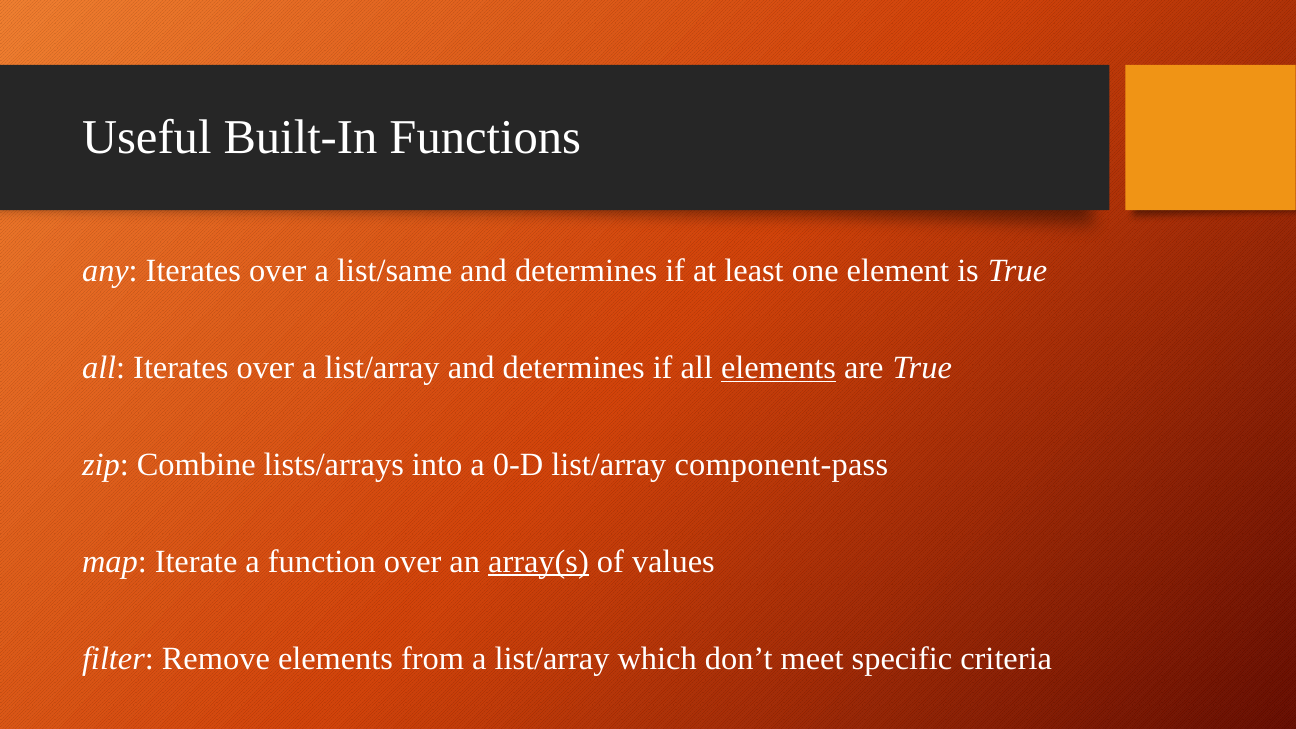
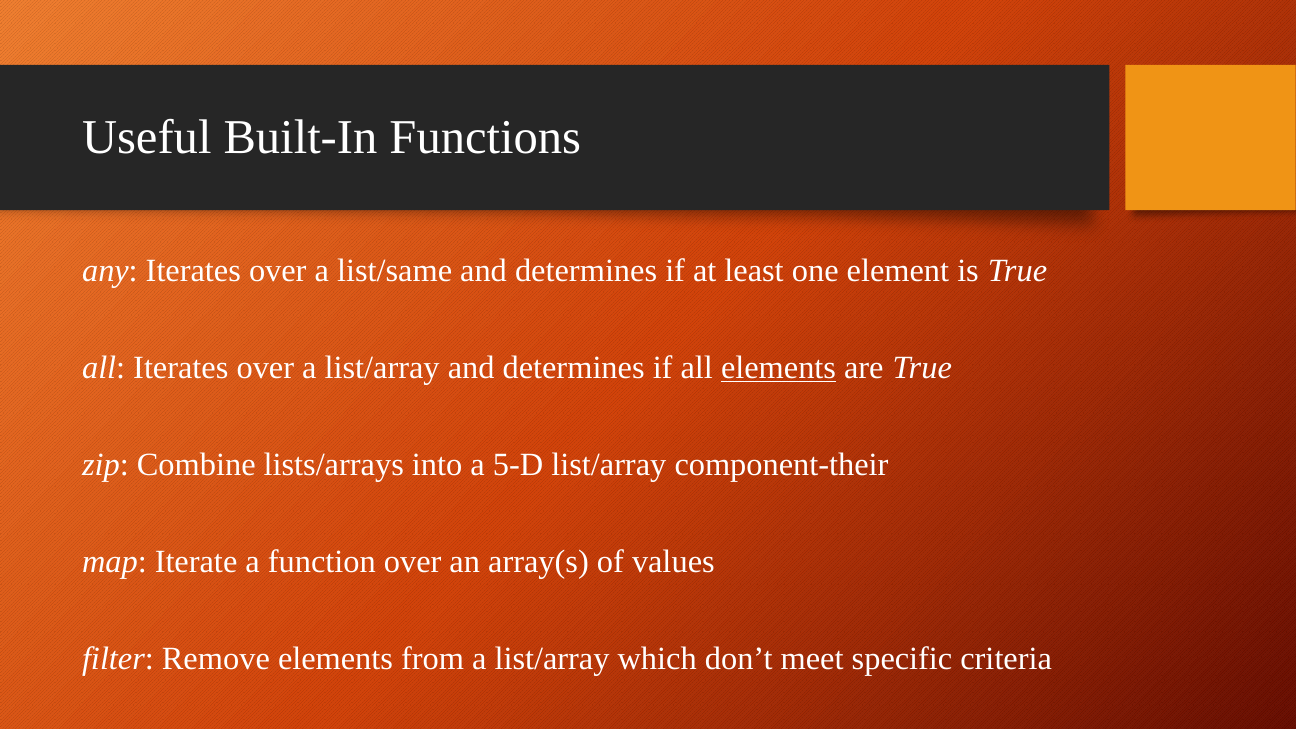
0-D: 0-D -> 5-D
component-pass: component-pass -> component-their
array(s underline: present -> none
